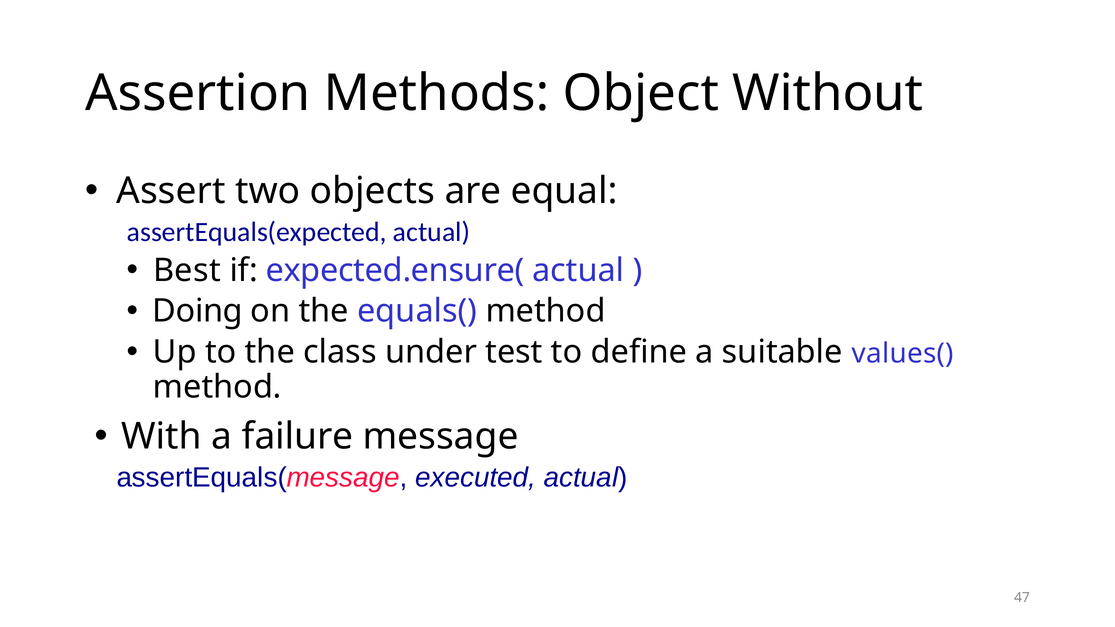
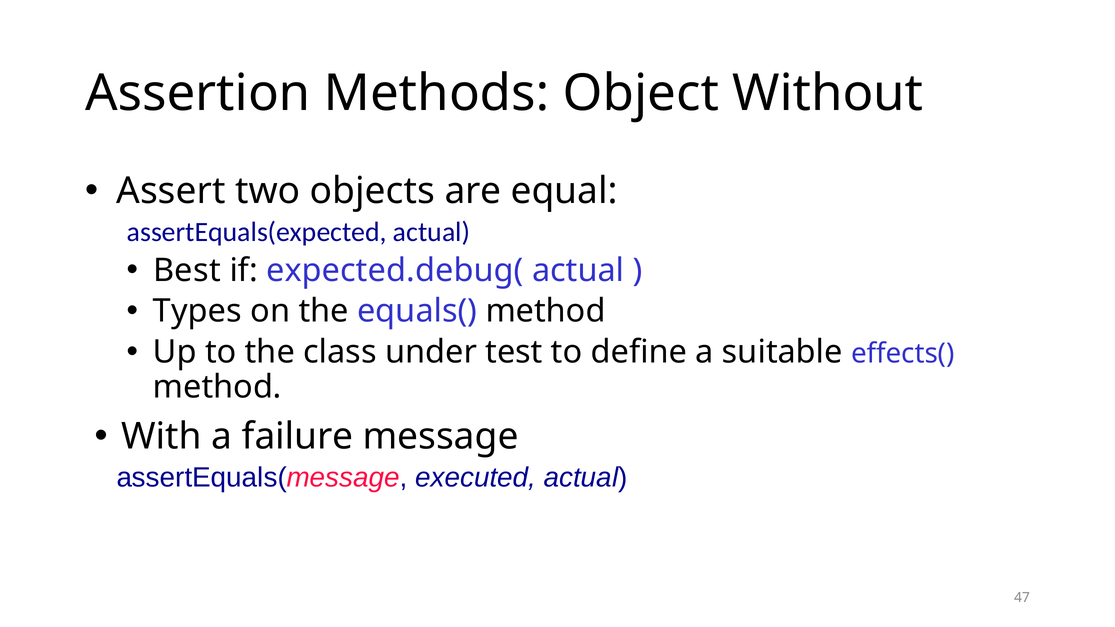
expected.ensure(: expected.ensure( -> expected.debug(
Doing: Doing -> Types
values(: values( -> effects(
